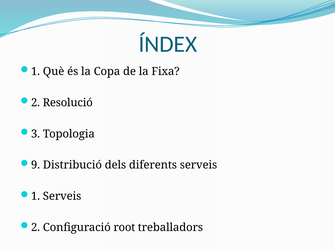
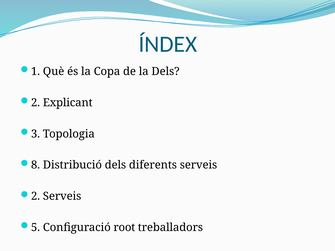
la Fixa: Fixa -> Dels
Resolució: Resolució -> Explicant
9: 9 -> 8
1 at (36, 196): 1 -> 2
2 at (36, 228): 2 -> 5
